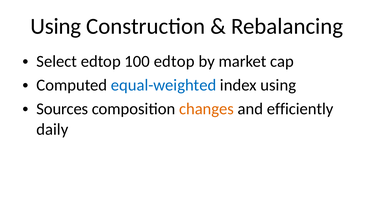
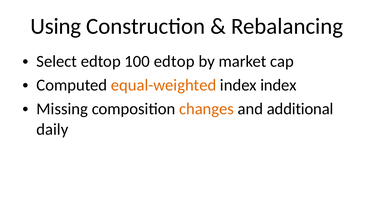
equal-weighted colour: blue -> orange
index using: using -> index
Sources: Sources -> Missing
efficiently: efficiently -> additional
